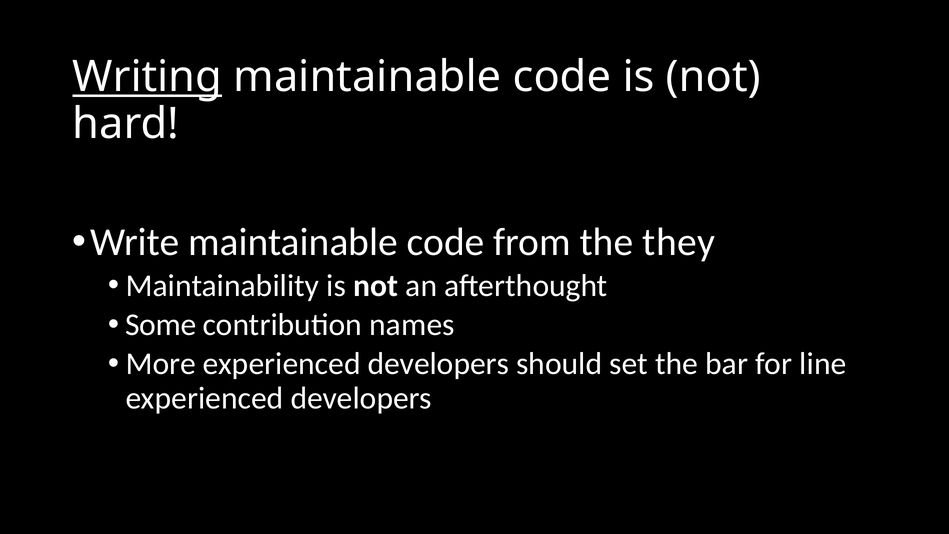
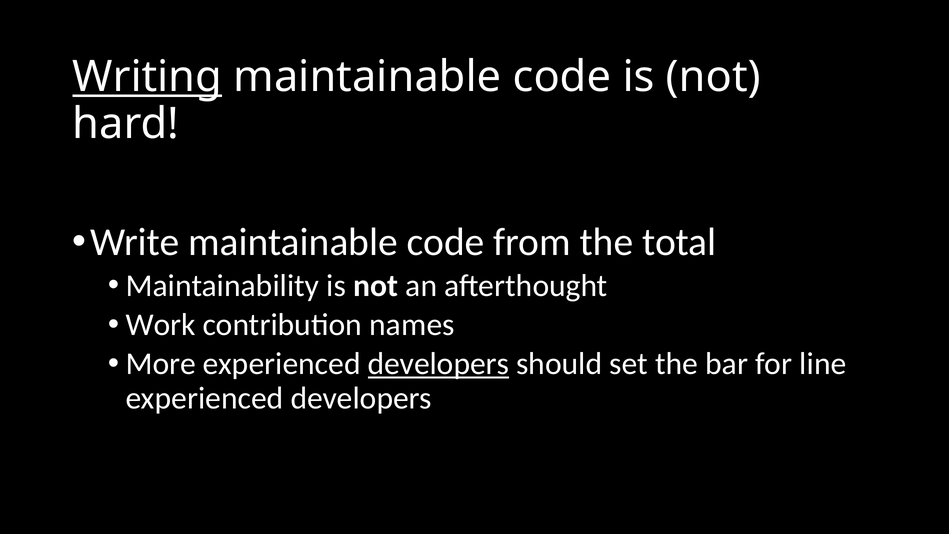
they: they -> total
Some: Some -> Work
developers at (438, 364) underline: none -> present
